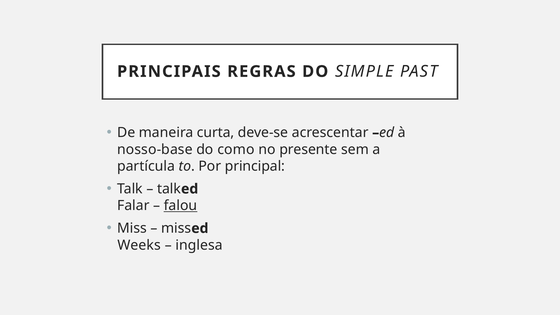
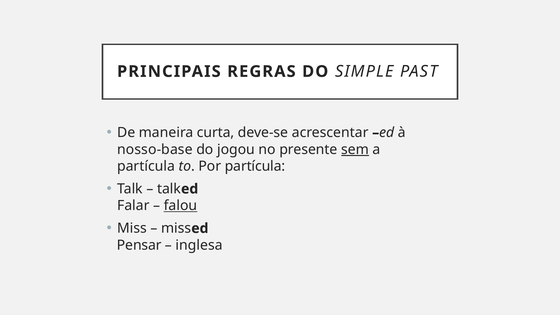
como: como -> jogou
sem underline: none -> present
Por principal: principal -> partícula
Weeks: Weeks -> Pensar
